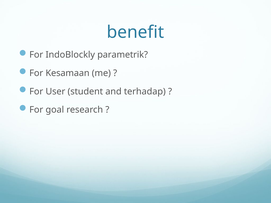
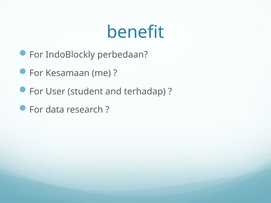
parametrik: parametrik -> perbedaan
goal: goal -> data
